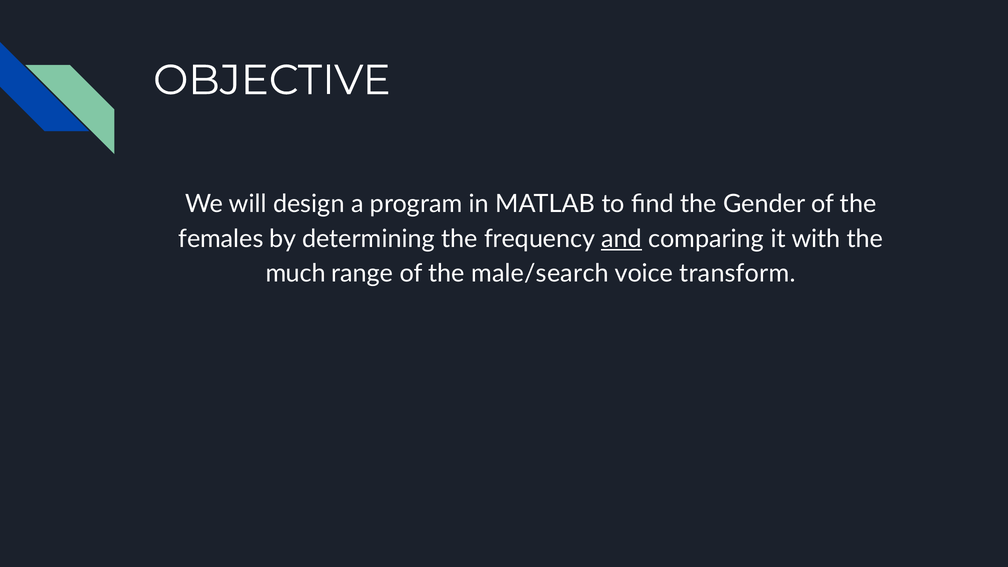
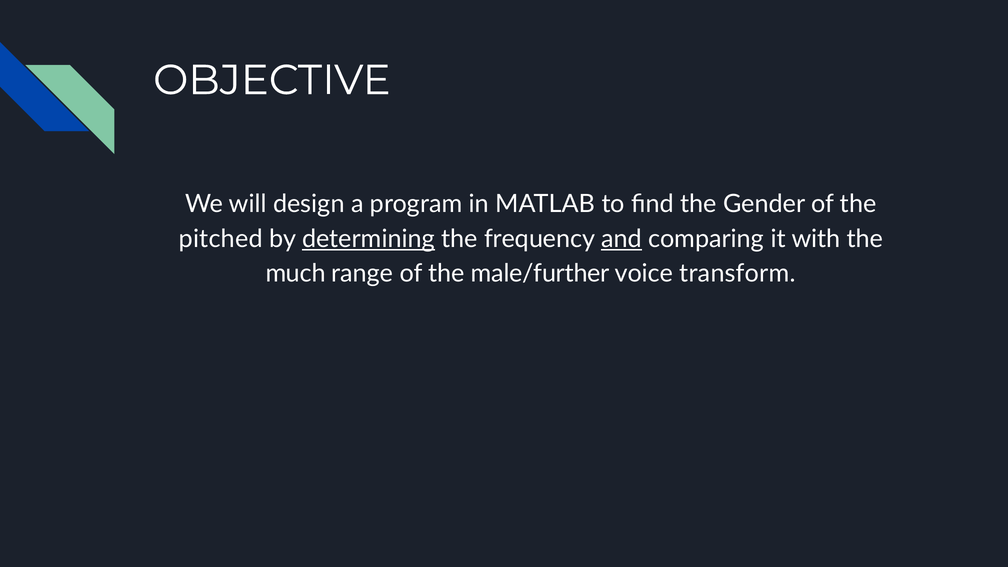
females: females -> pitched
determining underline: none -> present
male/search: male/search -> male/further
